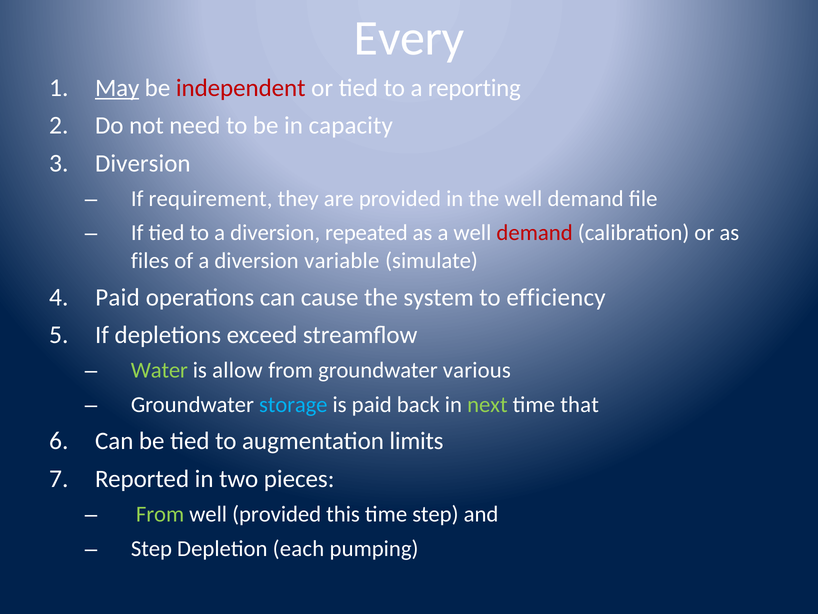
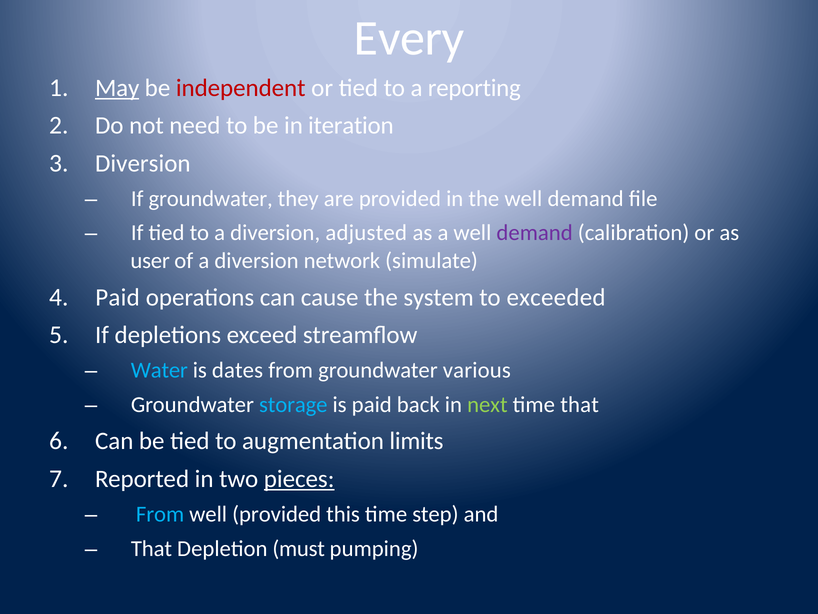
capacity: capacity -> iteration
If requirement: requirement -> groundwater
repeated: repeated -> adjusted
demand at (535, 233) colour: red -> purple
files: files -> user
variable: variable -> network
efficiency: efficiency -> exceeded
Water colour: light green -> light blue
allow: allow -> dates
pieces underline: none -> present
From at (160, 514) colour: light green -> light blue
Step at (151, 548): Step -> That
each: each -> must
